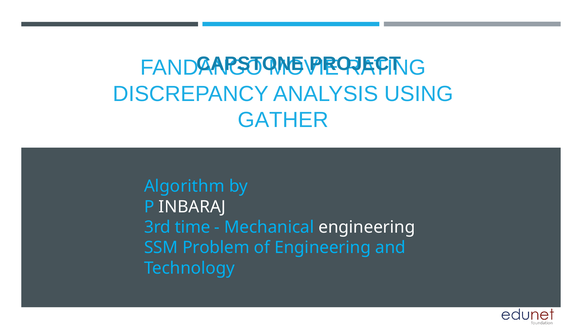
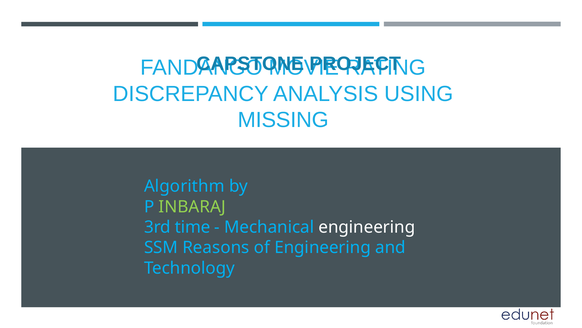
GATHER: GATHER -> MISSING
INBARAJ colour: white -> light green
Problem: Problem -> Reasons
